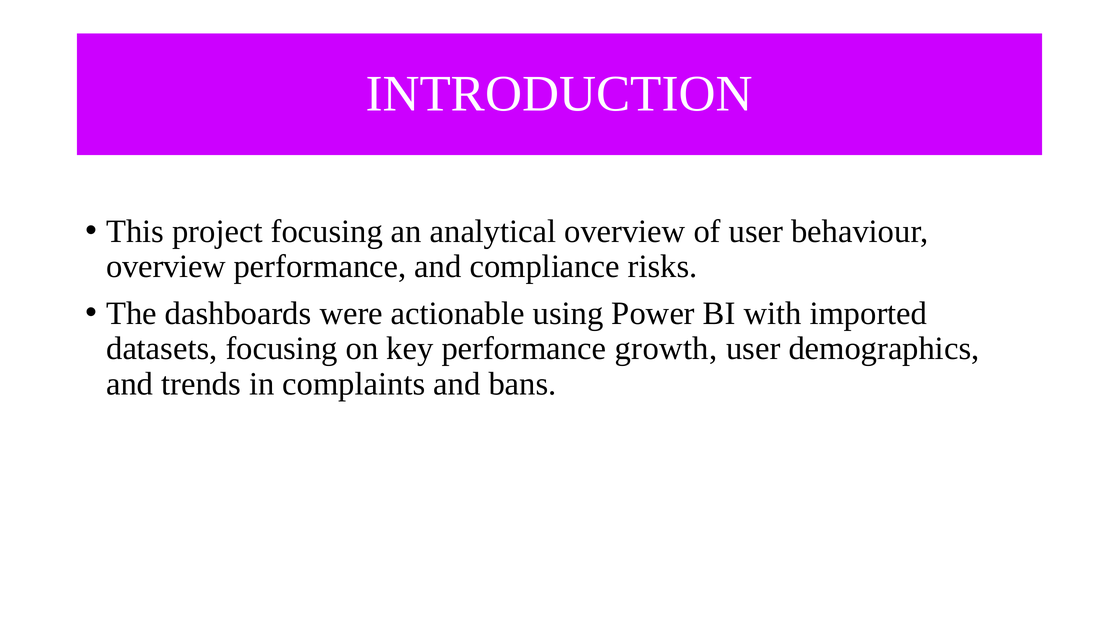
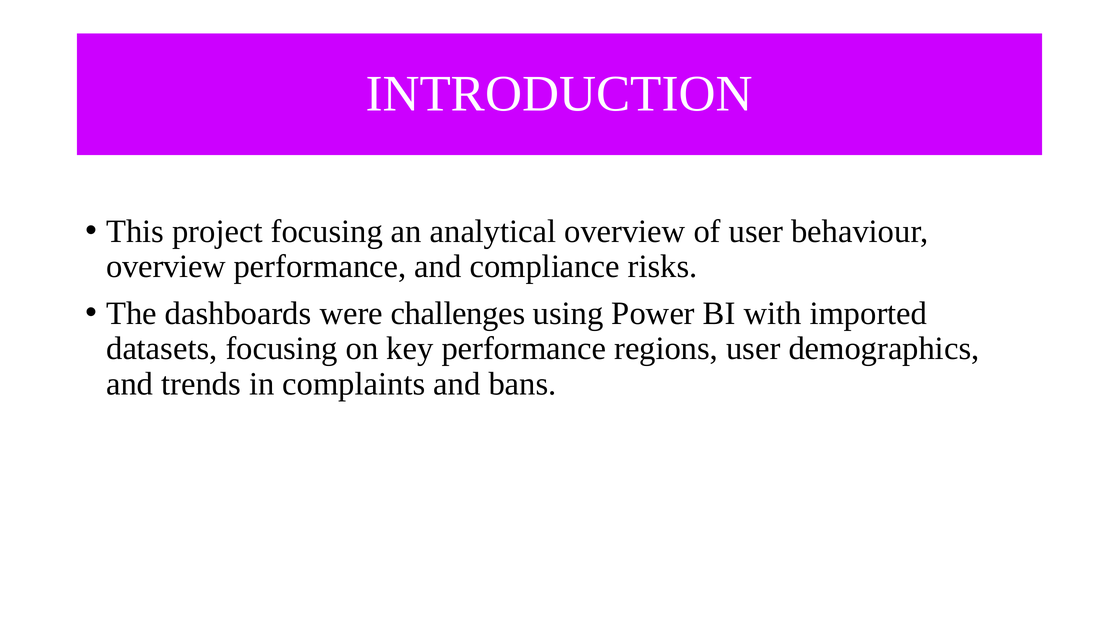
actionable: actionable -> challenges
growth: growth -> regions
